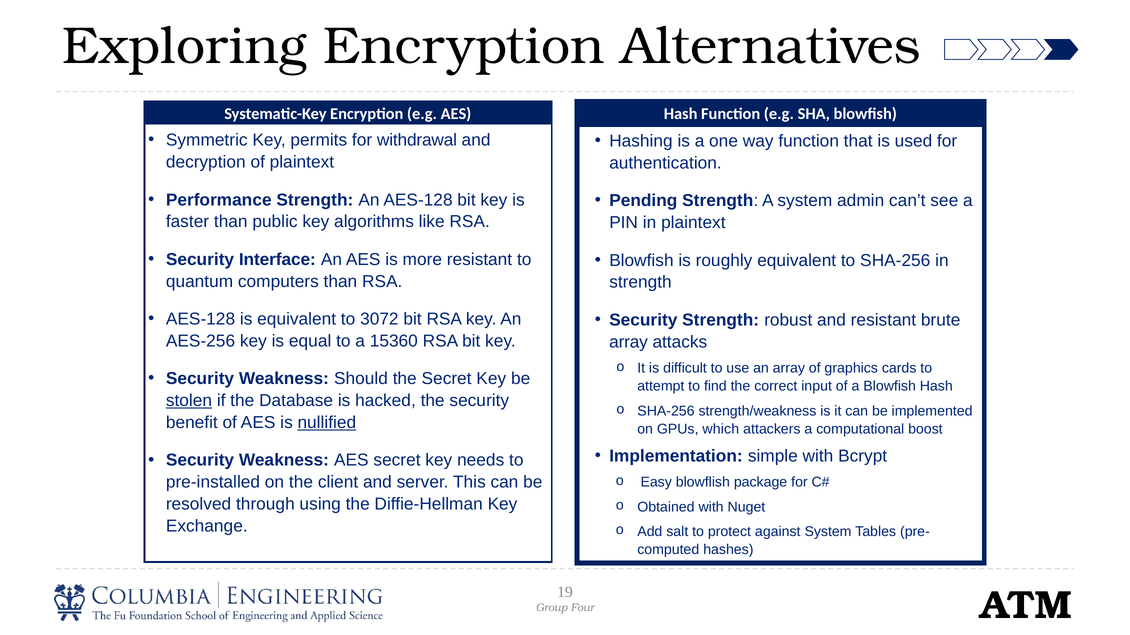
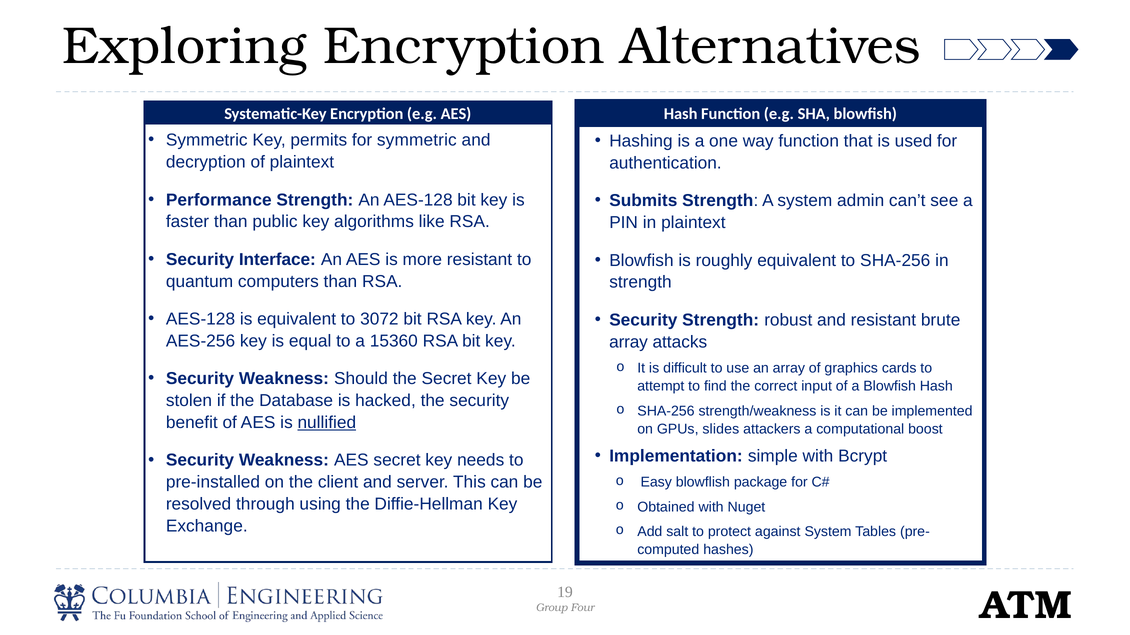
for withdrawal: withdrawal -> symmetric
Pending: Pending -> Submits
stolen underline: present -> none
which: which -> slides
